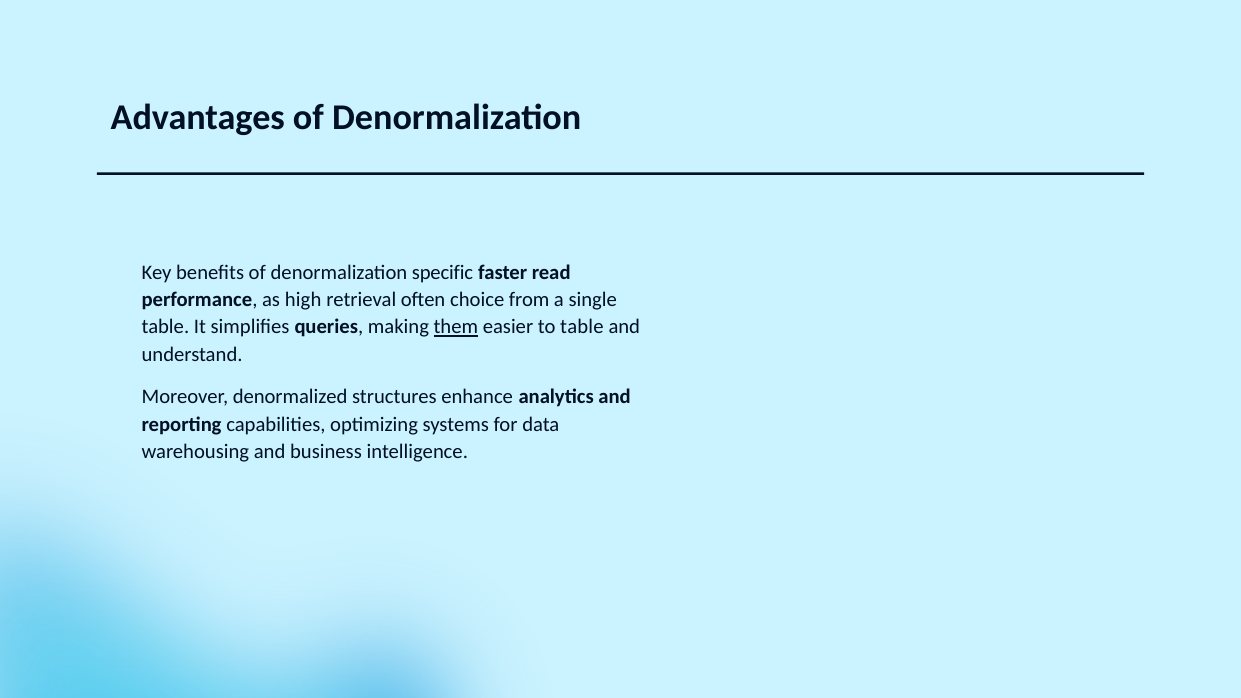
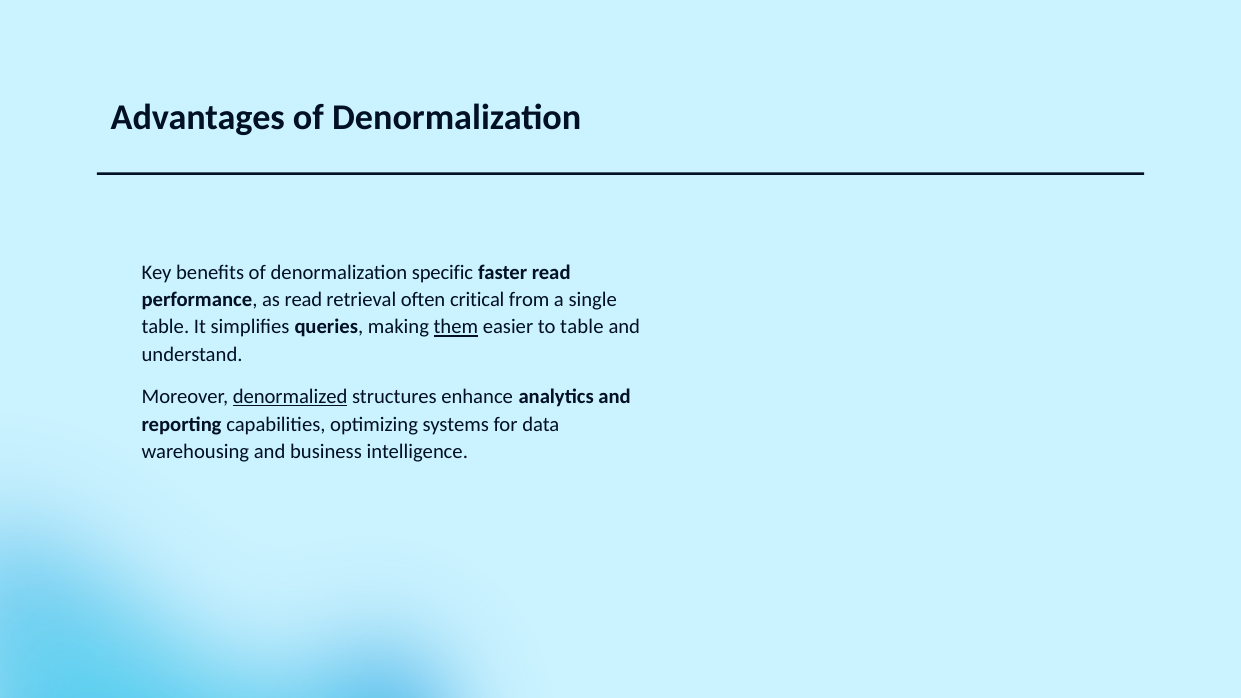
as high: high -> read
choice: choice -> critical
denormalized underline: none -> present
